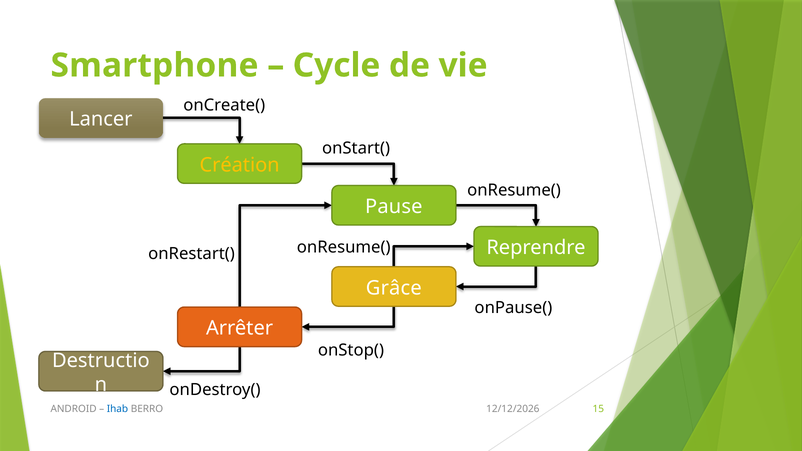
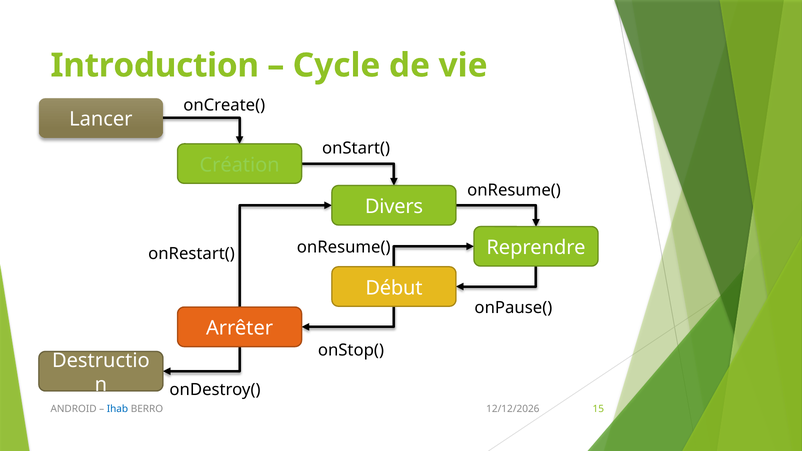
Smartphone: Smartphone -> Introduction
Création colour: yellow -> light green
Pause: Pause -> Divers
Grâce: Grâce -> Début
